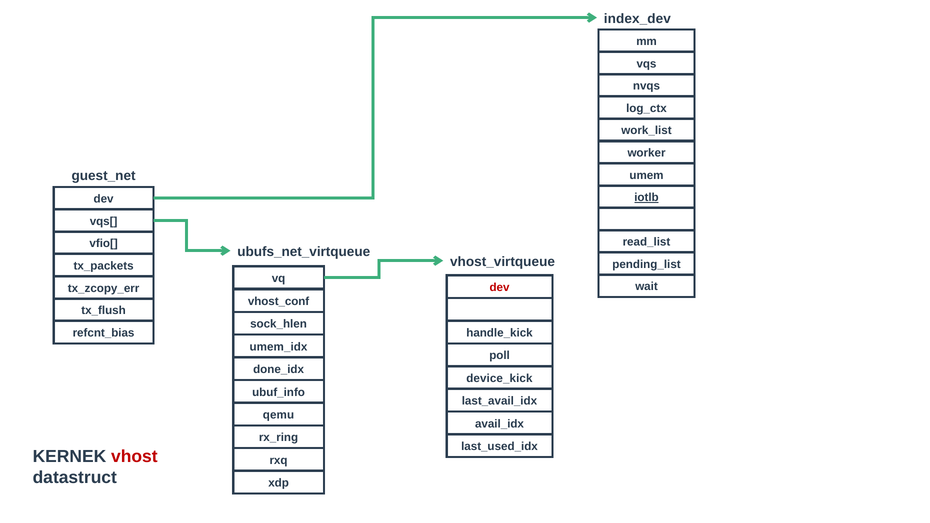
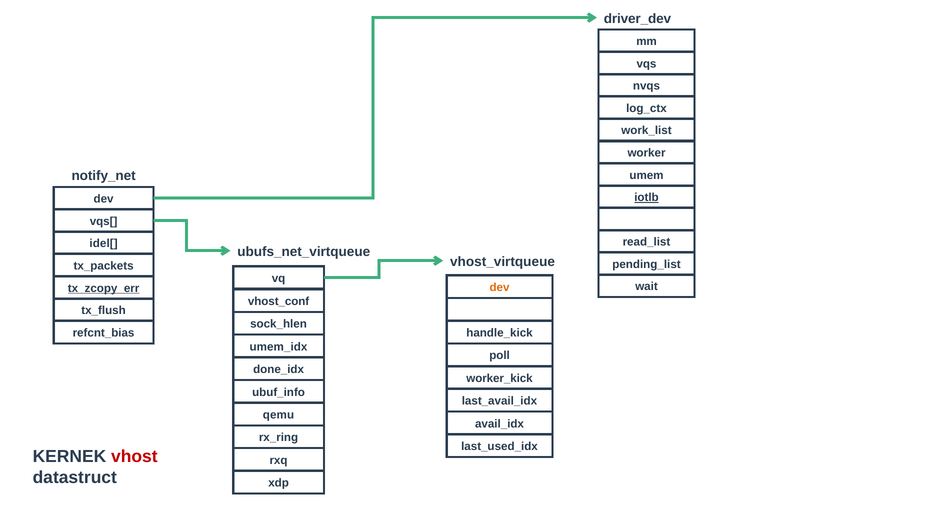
index_dev: index_dev -> driver_dev
guest_net: guest_net -> notify_net
vfio[: vfio[ -> idel[
dev at (500, 288) colour: red -> orange
tx_zcopy_err underline: none -> present
device_kick: device_kick -> worker_kick
